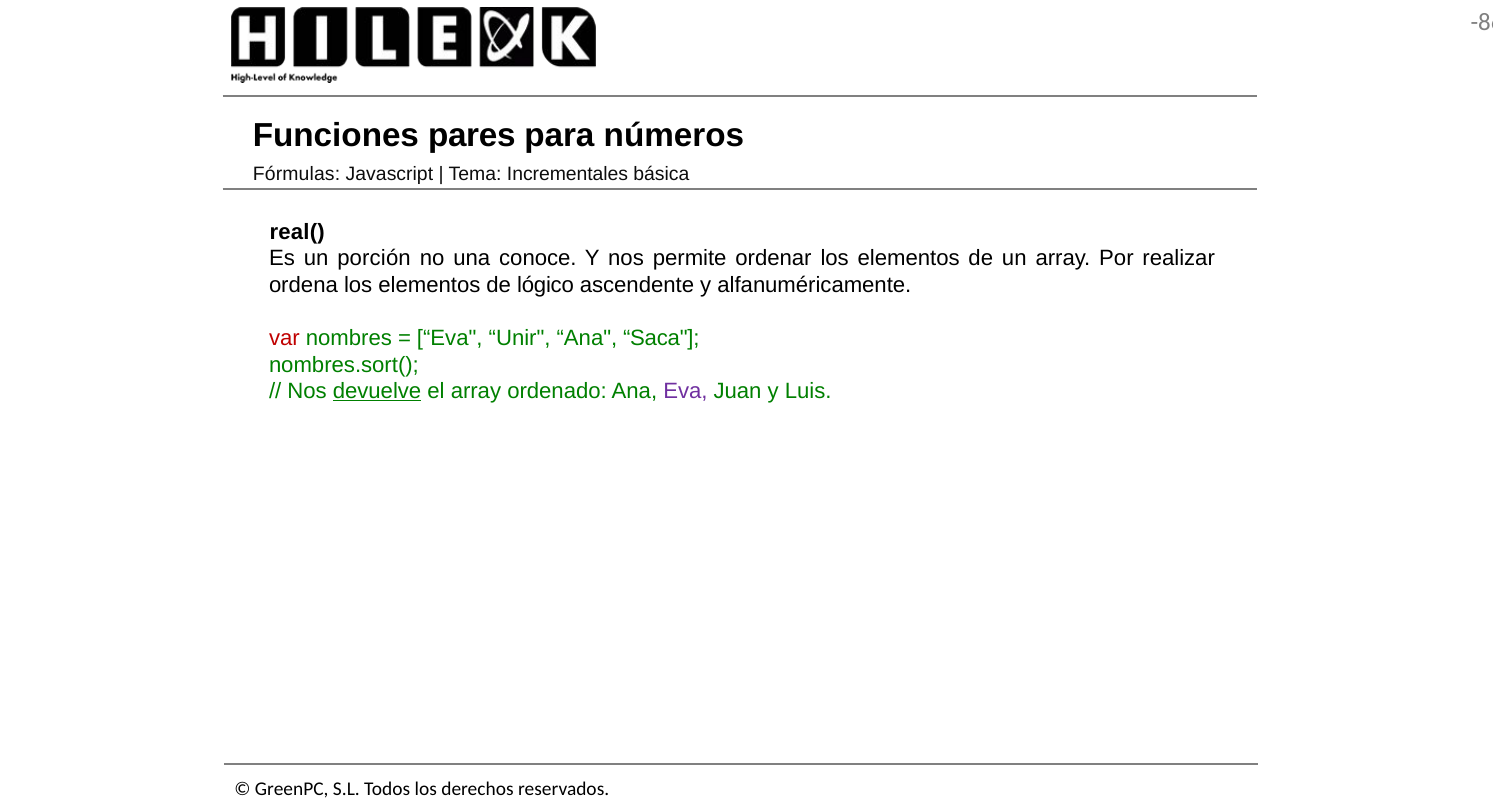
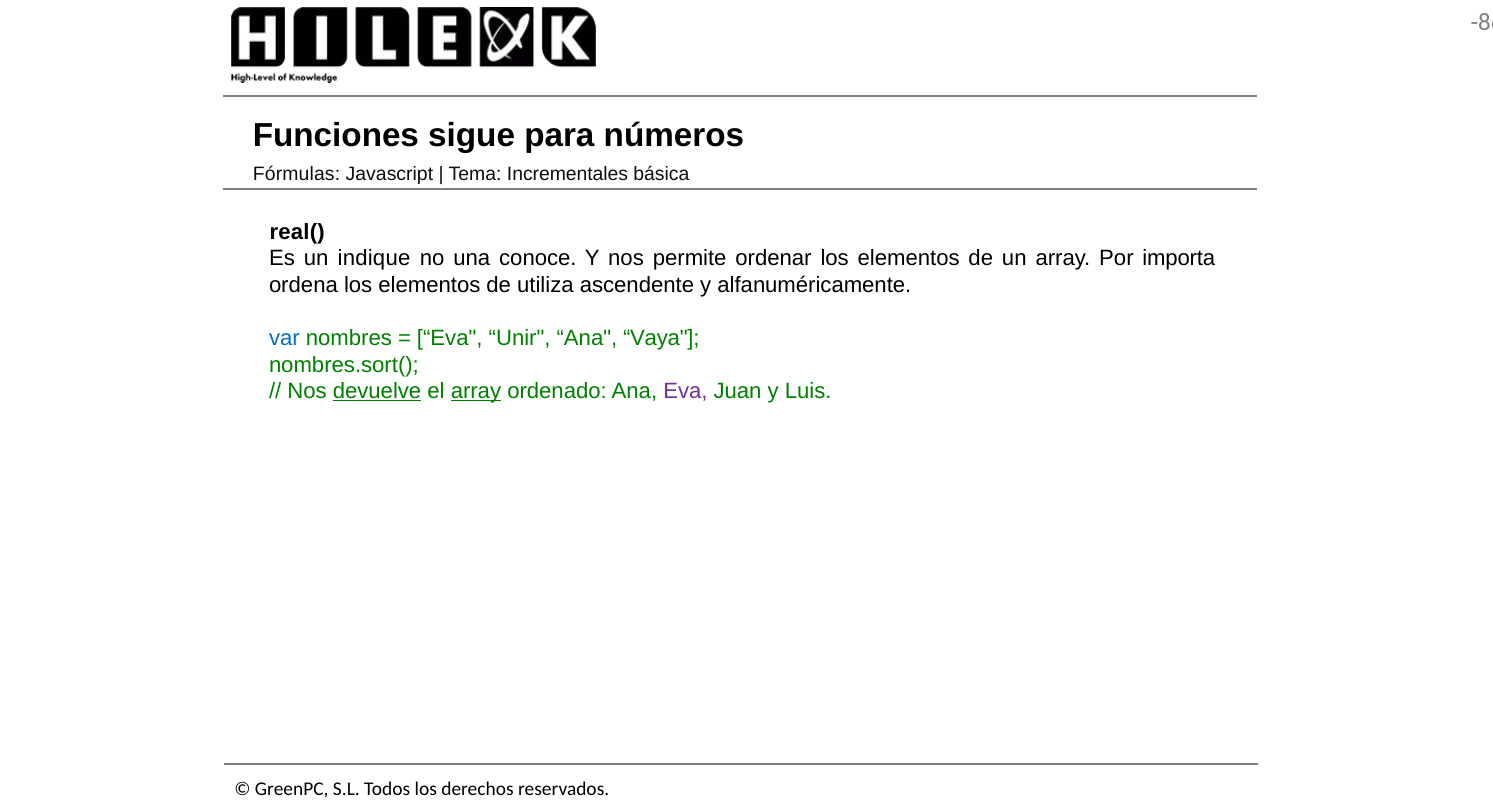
pares: pares -> sigue
porción: porción -> indique
realizar: realizar -> importa
lógico: lógico -> utiliza
var colour: red -> blue
Saca: Saca -> Vaya
array at (476, 391) underline: none -> present
